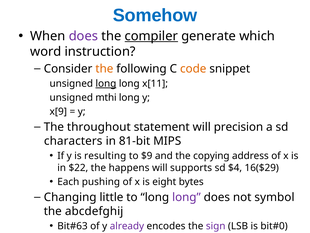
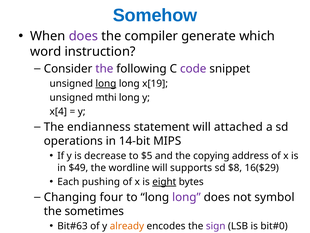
compiler underline: present -> none
the at (104, 69) colour: orange -> purple
code colour: orange -> purple
x[11: x[11 -> x[19
x[9: x[9 -> x[4
throughout: throughout -> endianness
precision: precision -> attached
characters: characters -> operations
81-bit: 81-bit -> 14-bit
resulting: resulting -> decrease
$9: $9 -> $5
$22: $22 -> $49
happens: happens -> wordline
$4: $4 -> $8
eight underline: none -> present
little: little -> four
abcdefghij: abcdefghij -> sometimes
already colour: purple -> orange
